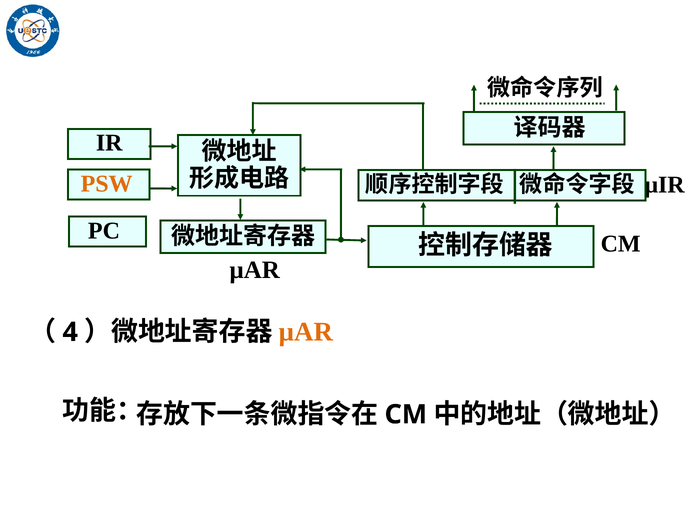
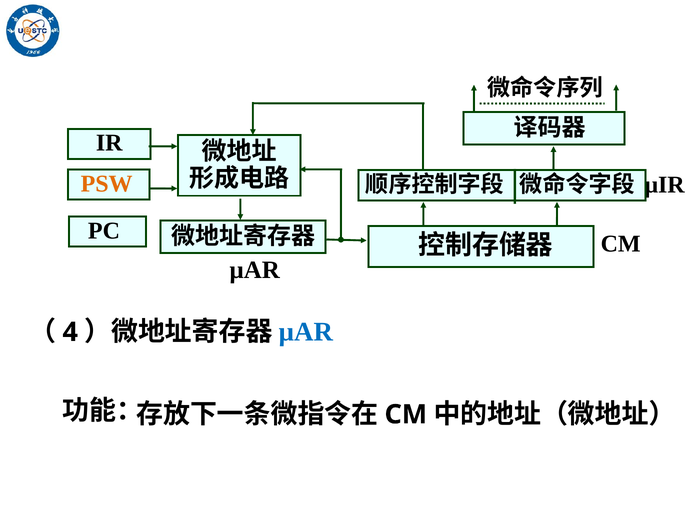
µAR at (306, 332) colour: orange -> blue
